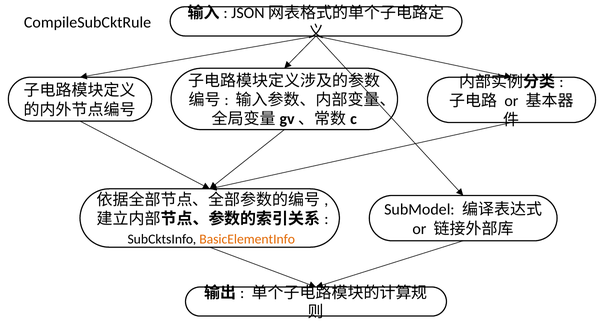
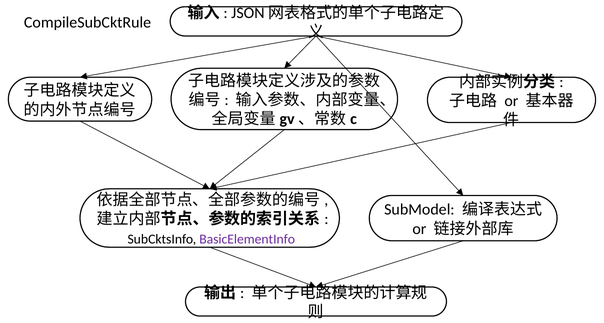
BasicElementInfo colour: orange -> purple
